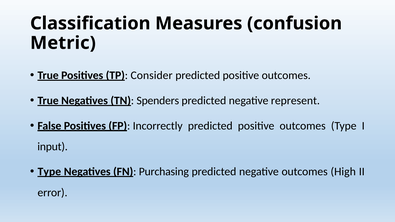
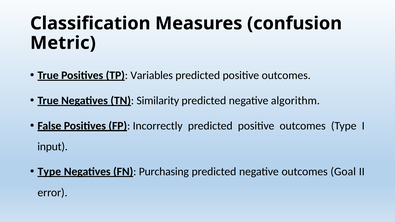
Consider: Consider -> Variables
Spenders: Spenders -> Similarity
represent: represent -> algorithm
High: High -> Goal
